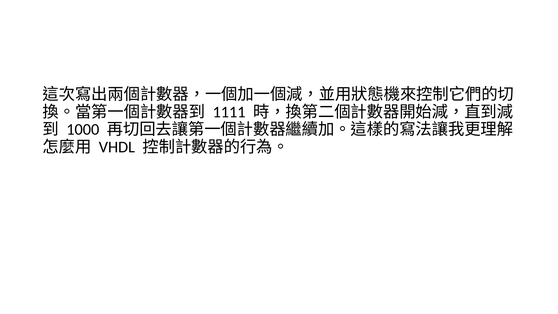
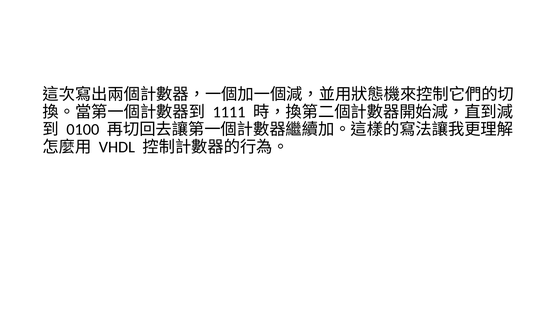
1000: 1000 -> 0100
